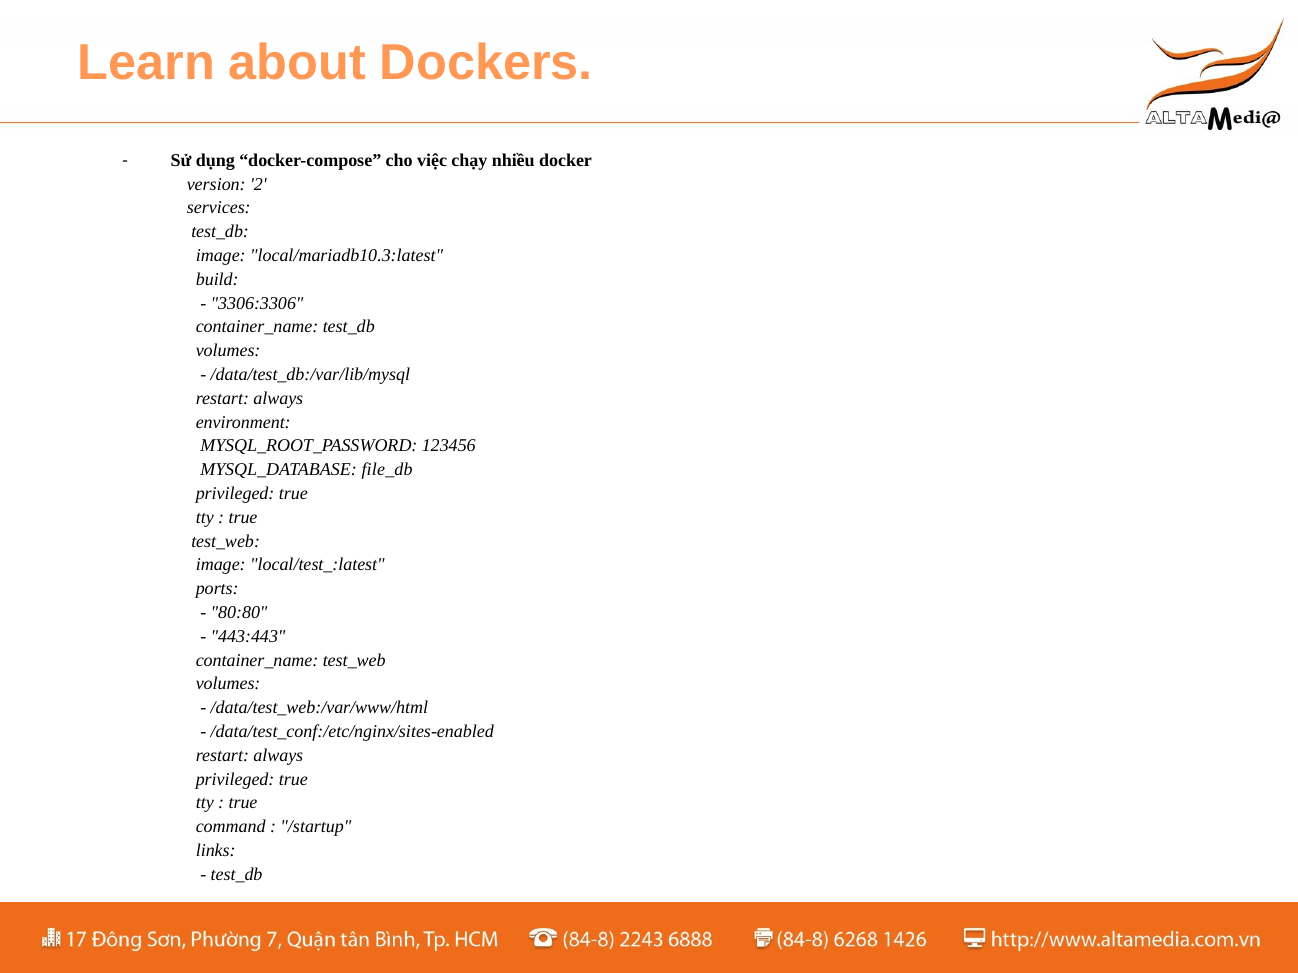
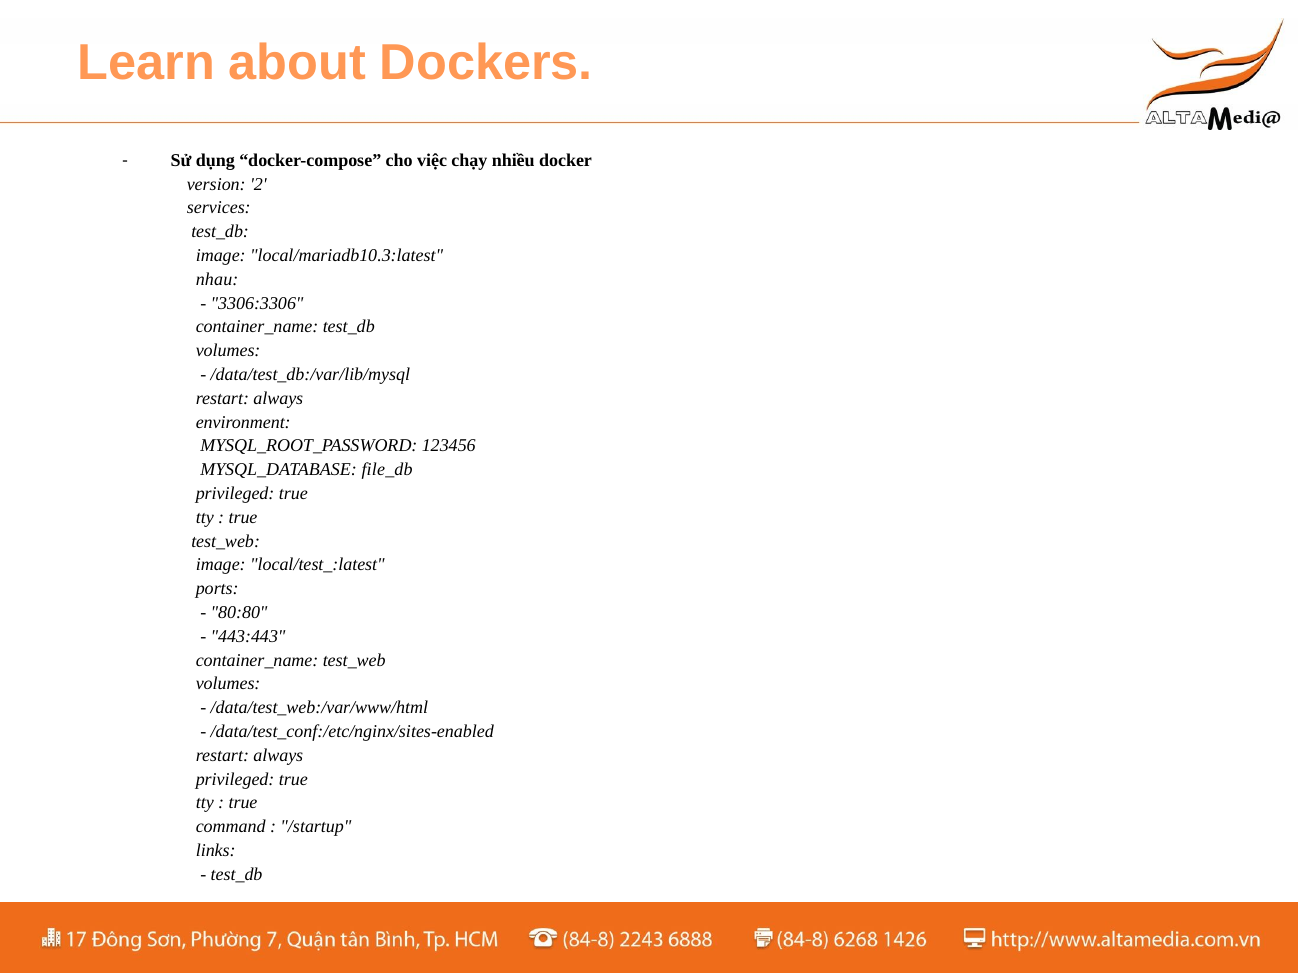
build: build -> nhau
